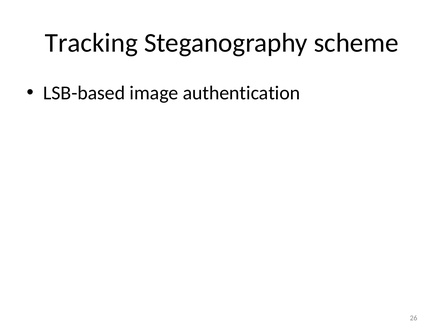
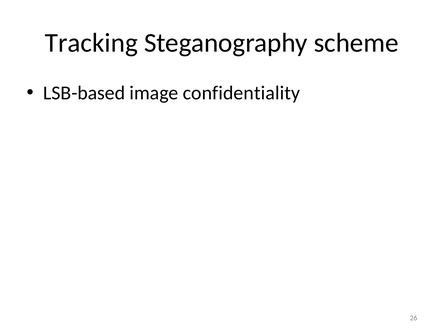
authentication: authentication -> confidentiality
